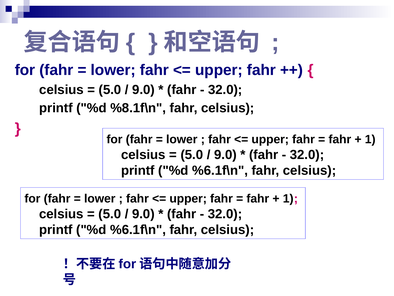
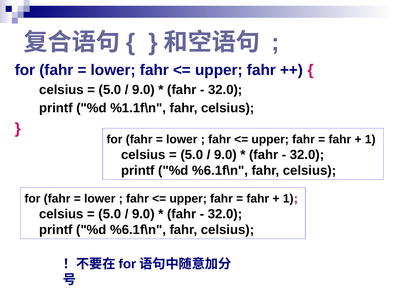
%8.1f\n: %8.1f\n -> %1.1f\n
